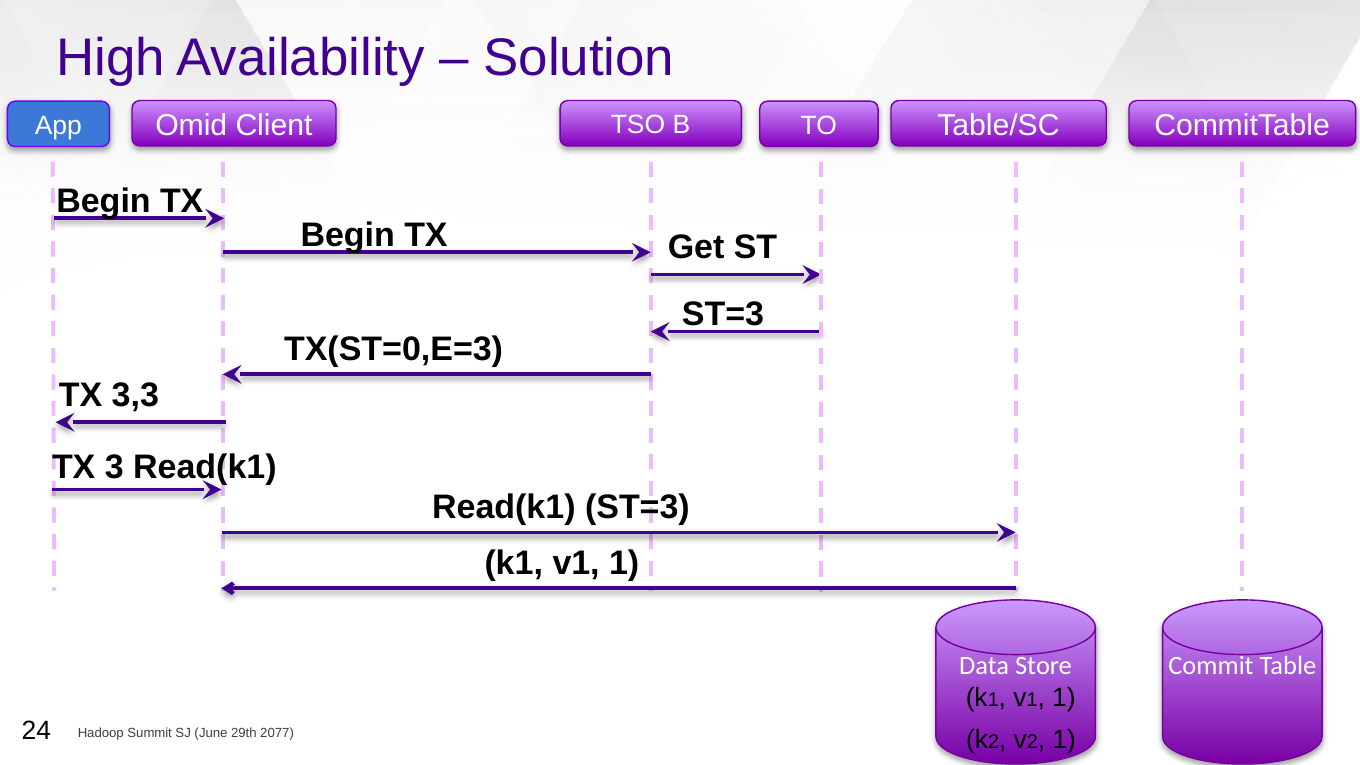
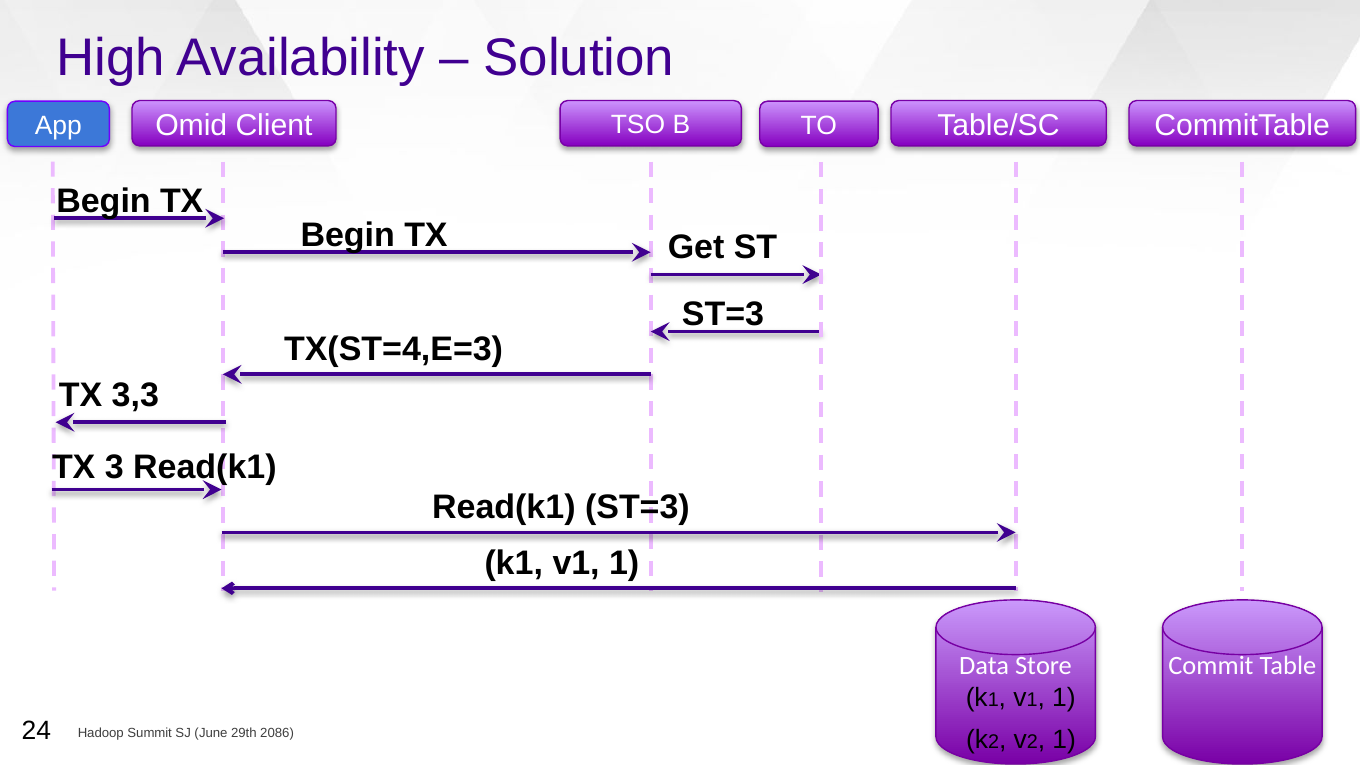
TX(ST=0,E=3: TX(ST=0,E=3 -> TX(ST=4,E=3
2077: 2077 -> 2086
